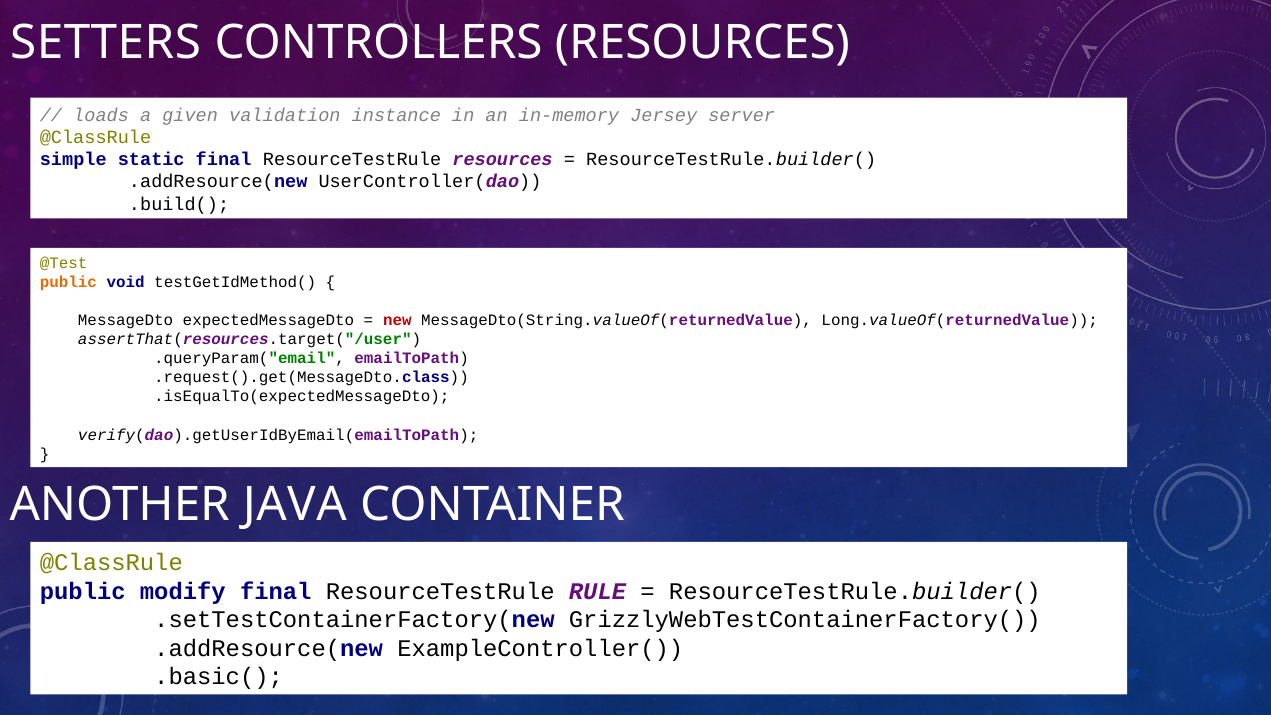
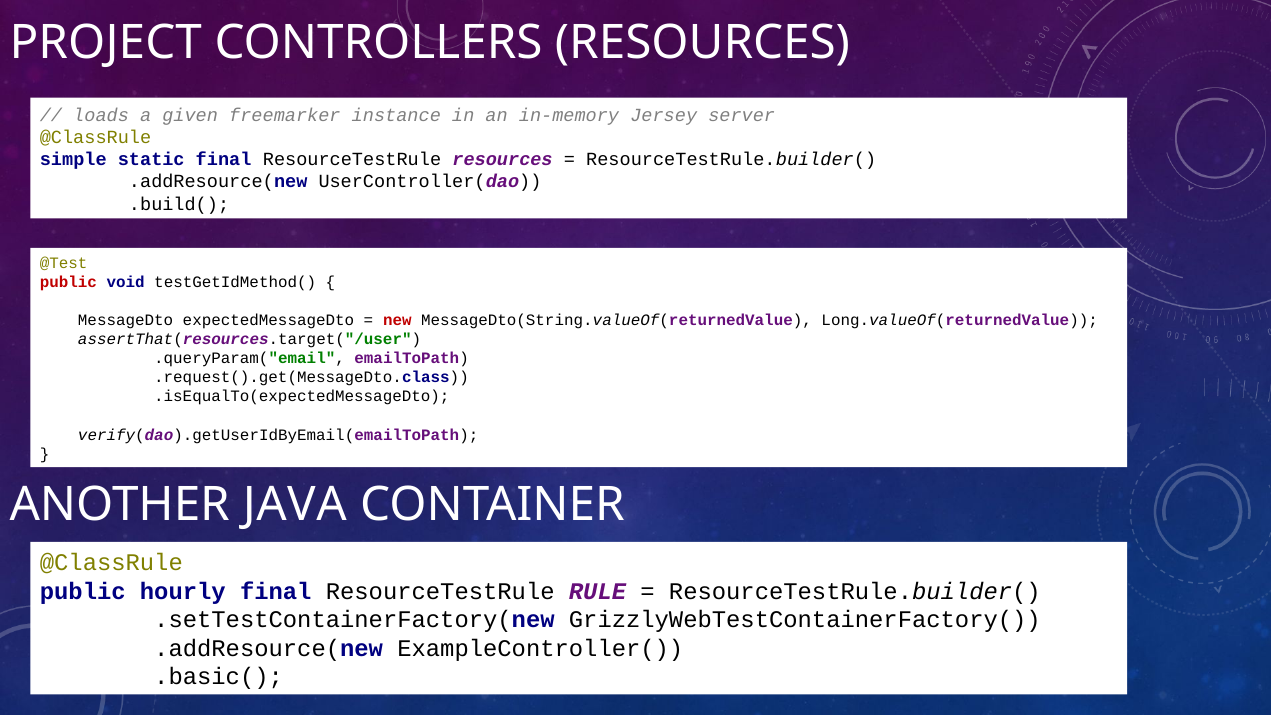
SETTERS: SETTERS -> PROJECT
validation: validation -> freemarker
public at (68, 282) colour: orange -> red
modify: modify -> hourly
